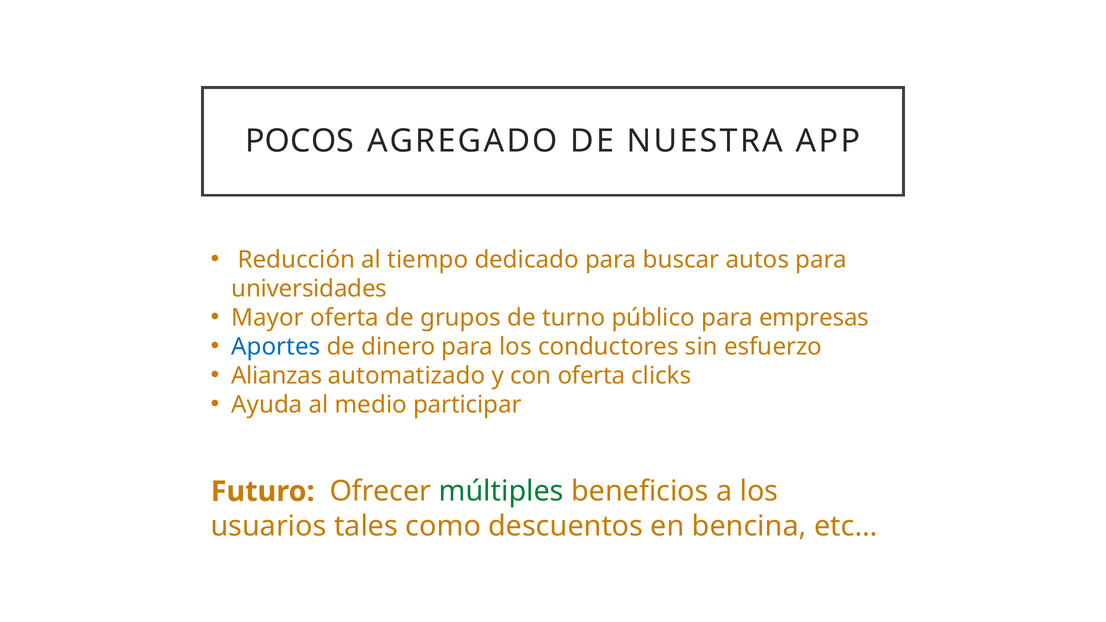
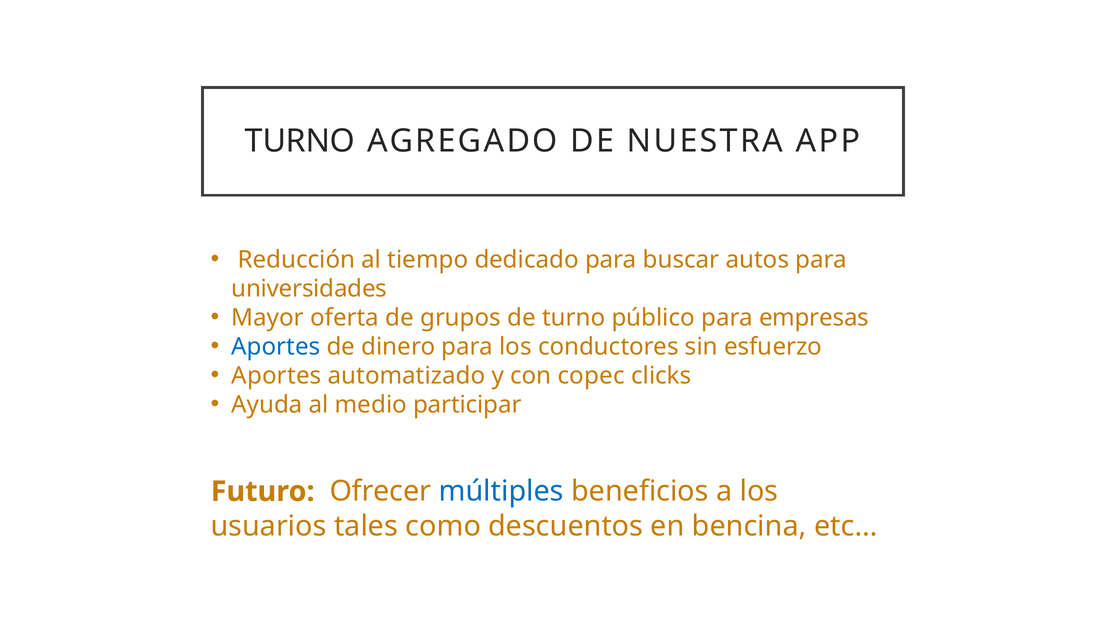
POCOS at (300, 141): POCOS -> TURNO
Alianzas at (277, 376): Alianzas -> Aportes
con oferta: oferta -> copec
múltiples colour: green -> blue
